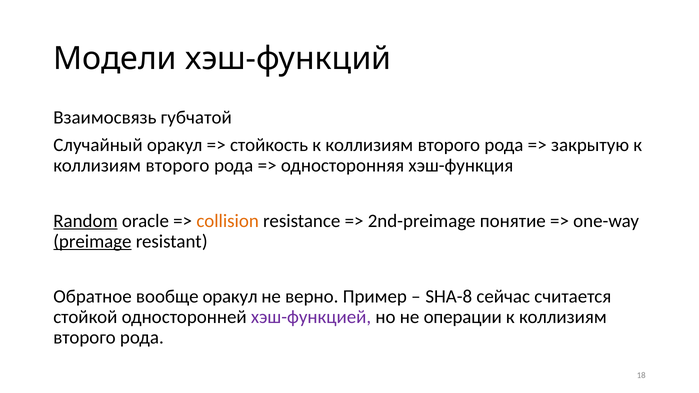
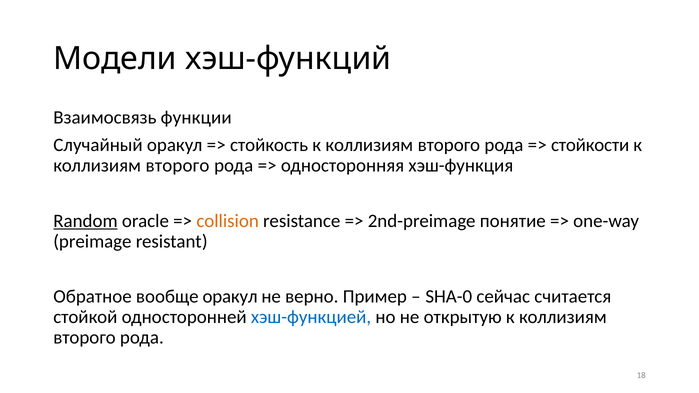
губчатой: губчатой -> функции
закрытую: закрытую -> стойкости
preimage underline: present -> none
SHA-8: SHA-8 -> SHA-0
хэш-функцией colour: purple -> blue
операции: операции -> открытую
